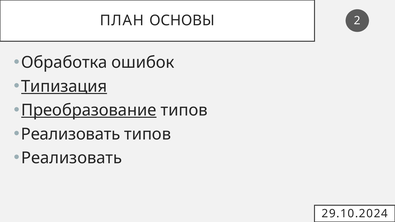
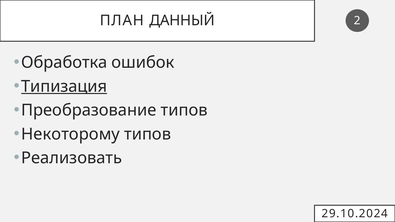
ОСНОВЫ: ОСНОВЫ -> ДАННЫЙ
Преобразование underline: present -> none
Реализовать at (71, 134): Реализовать -> Некоторому
